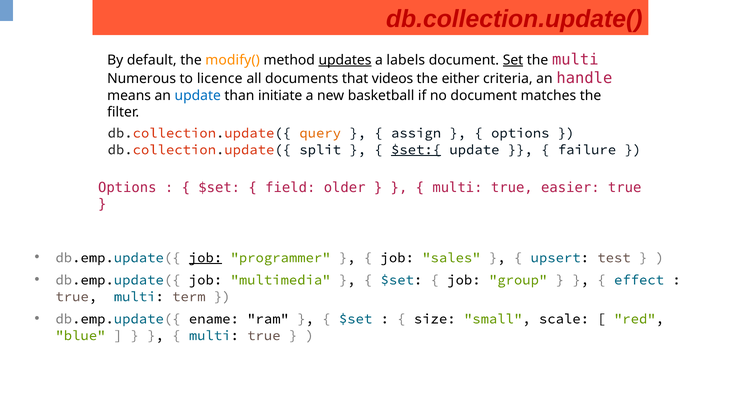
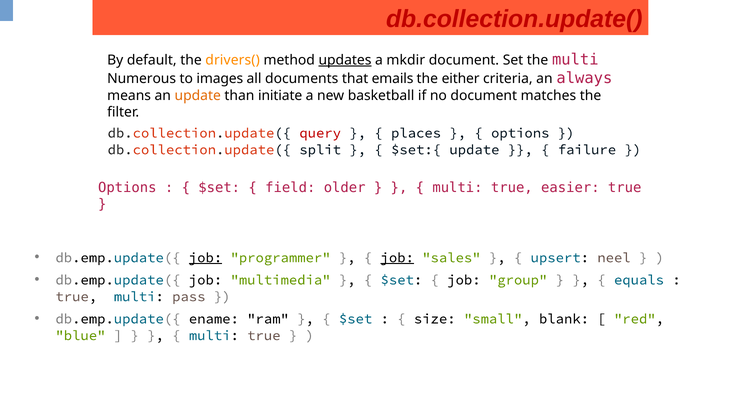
modify(: modify( -> drivers(
labels: labels -> mkdir
Set underline: present -> none
licence: licence -> images
videos: videos -> emails
handle: handle -> always
update at (198, 95) colour: blue -> orange
query colour: orange -> red
assign: assign -> places
$set:{ underline: present -> none
job at (397, 258) underline: none -> present
test: test -> neel
effect: effect -> equals
term: term -> pass
scale: scale -> blank
